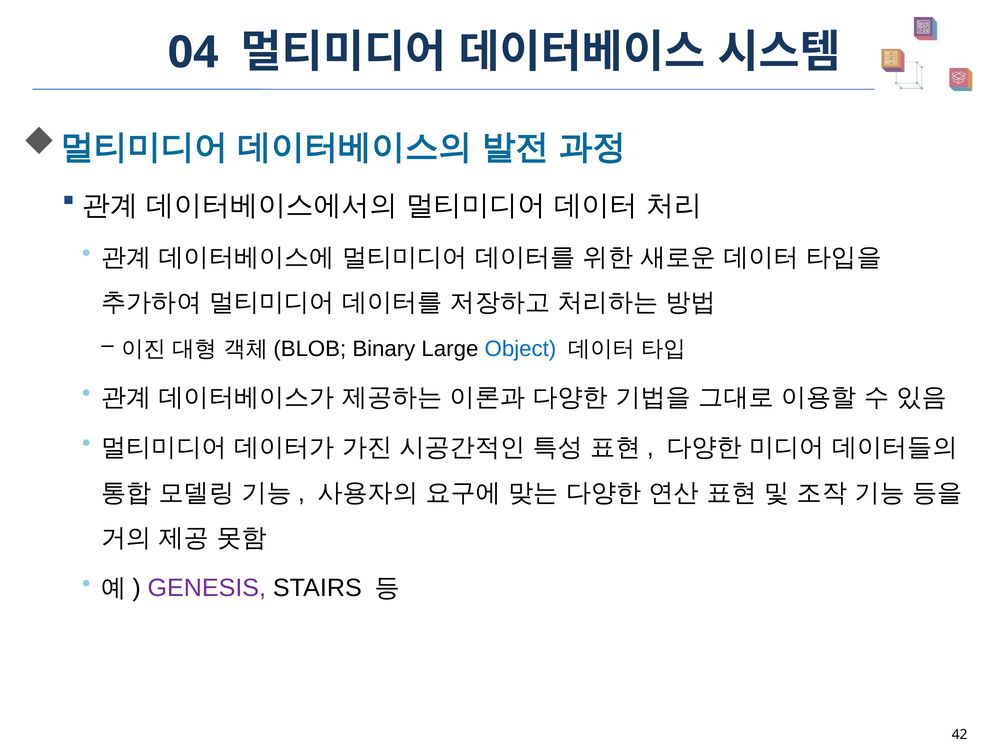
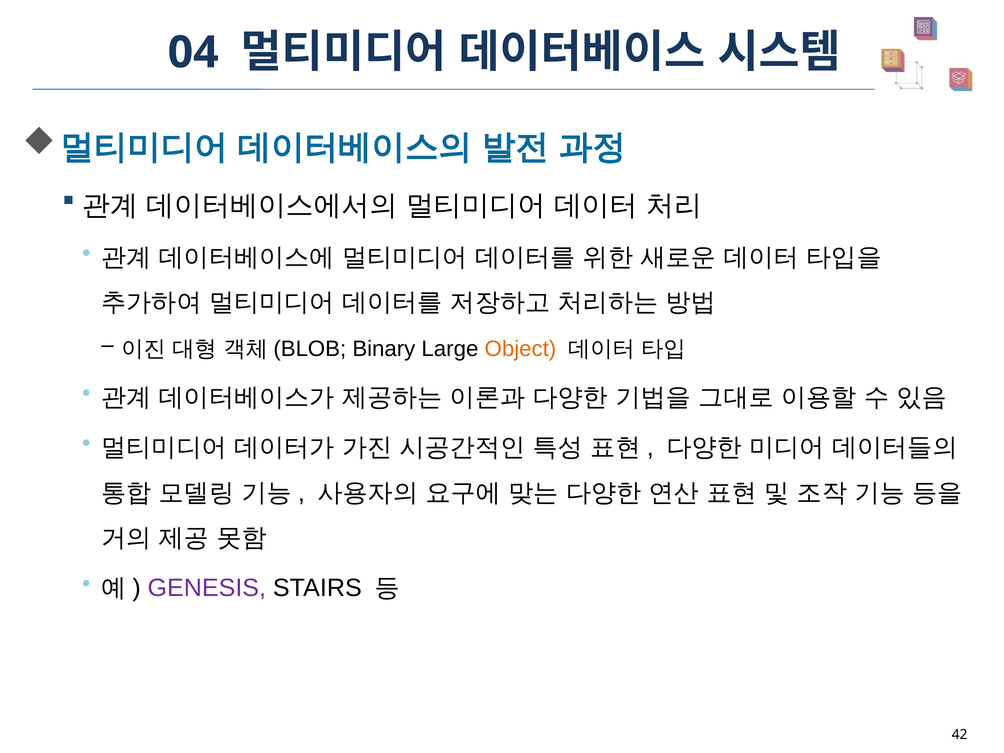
Object colour: blue -> orange
